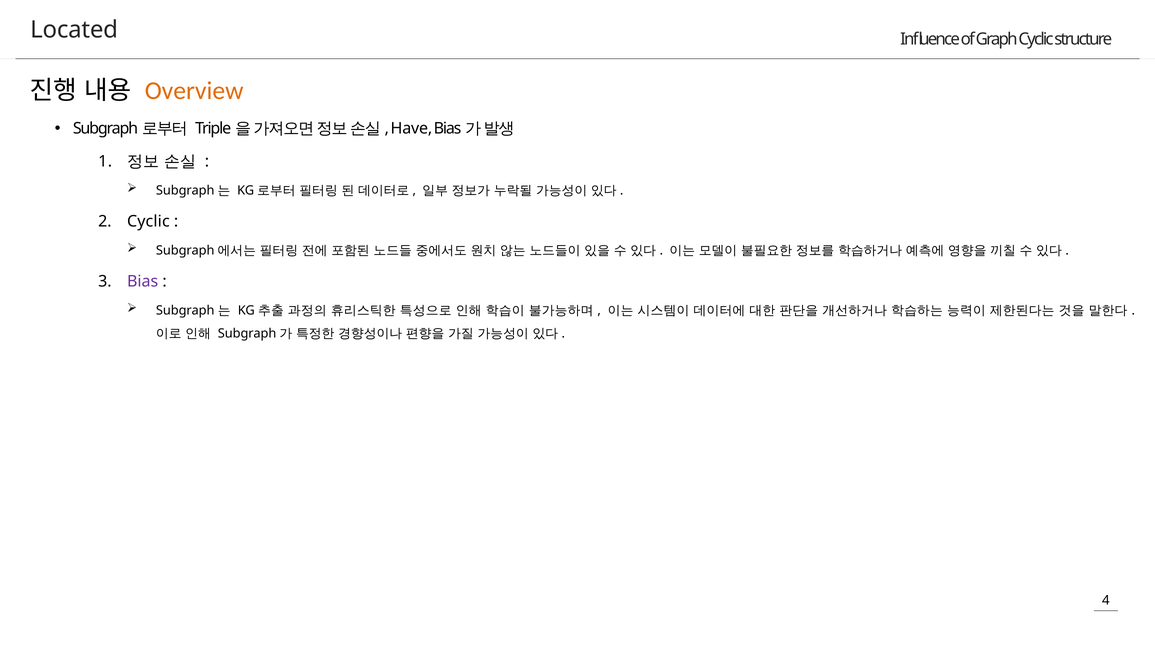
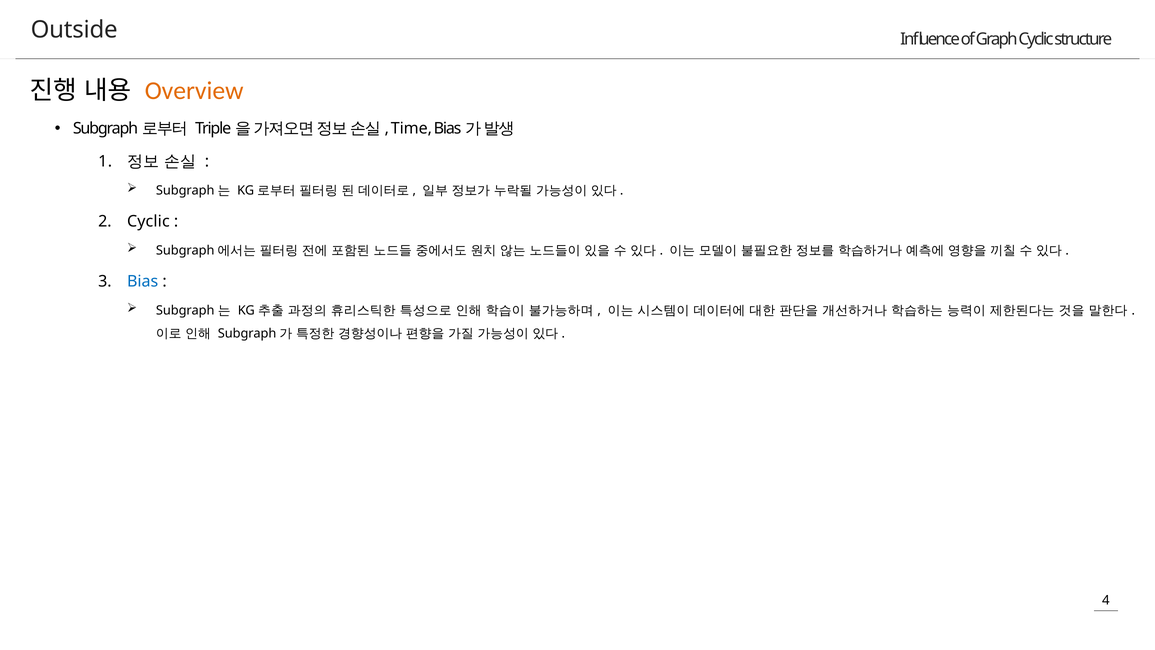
Located: Located -> Outside
Have: Have -> Time
Bias colour: purple -> blue
